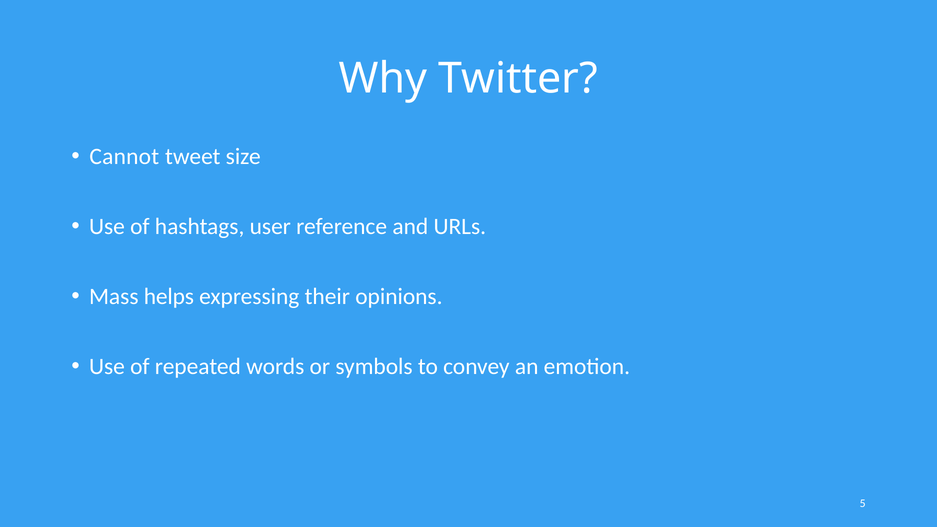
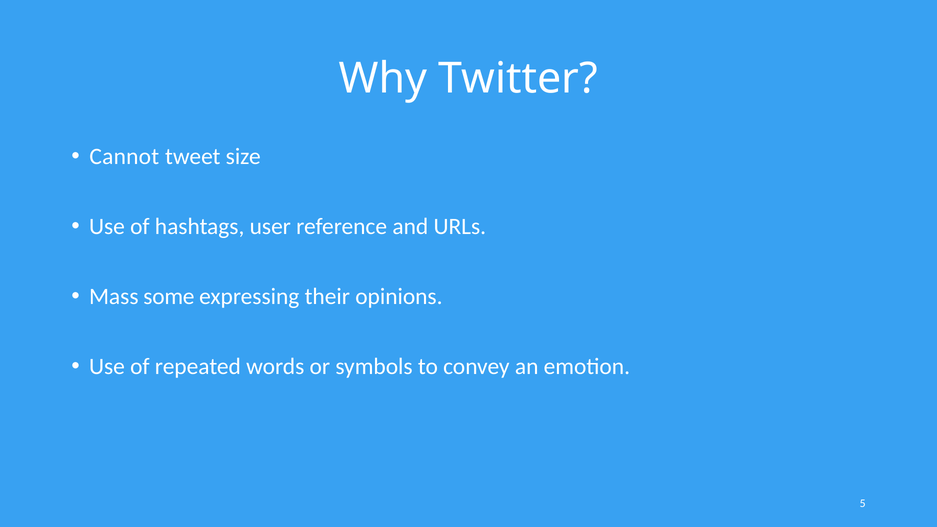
helps: helps -> some
